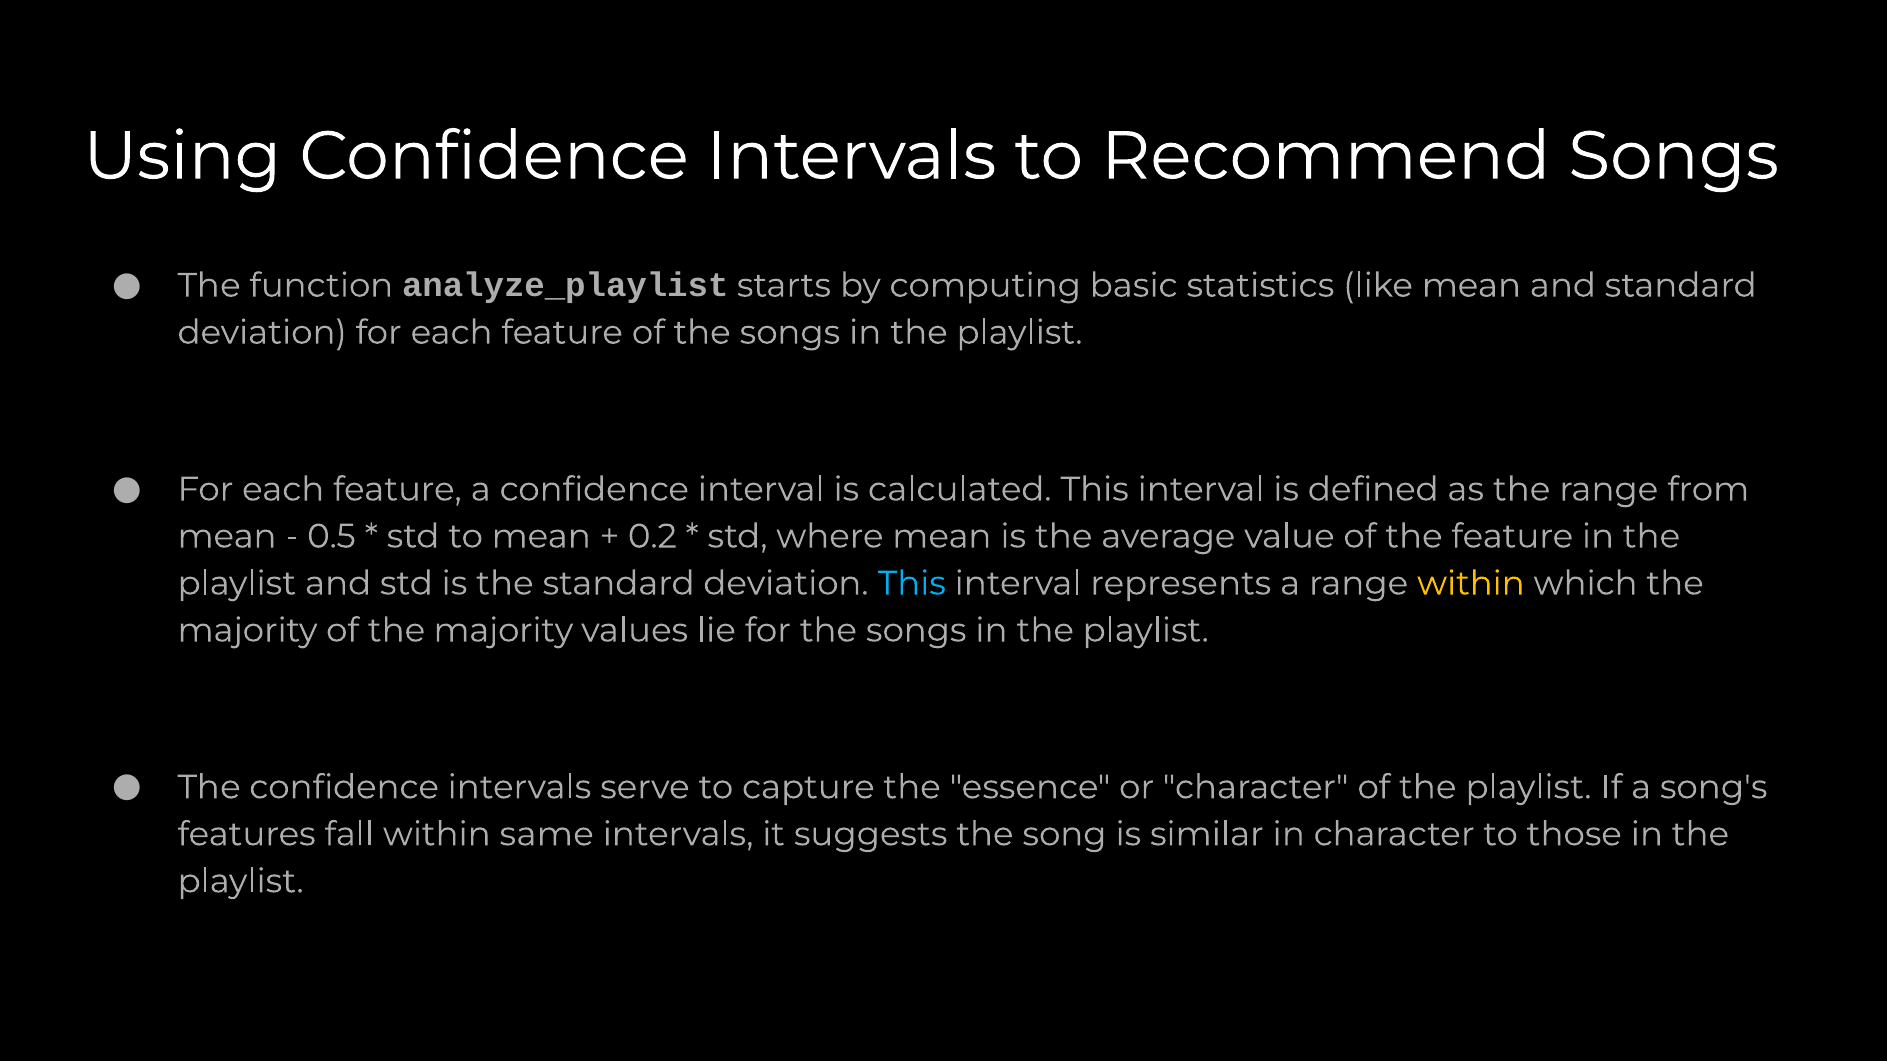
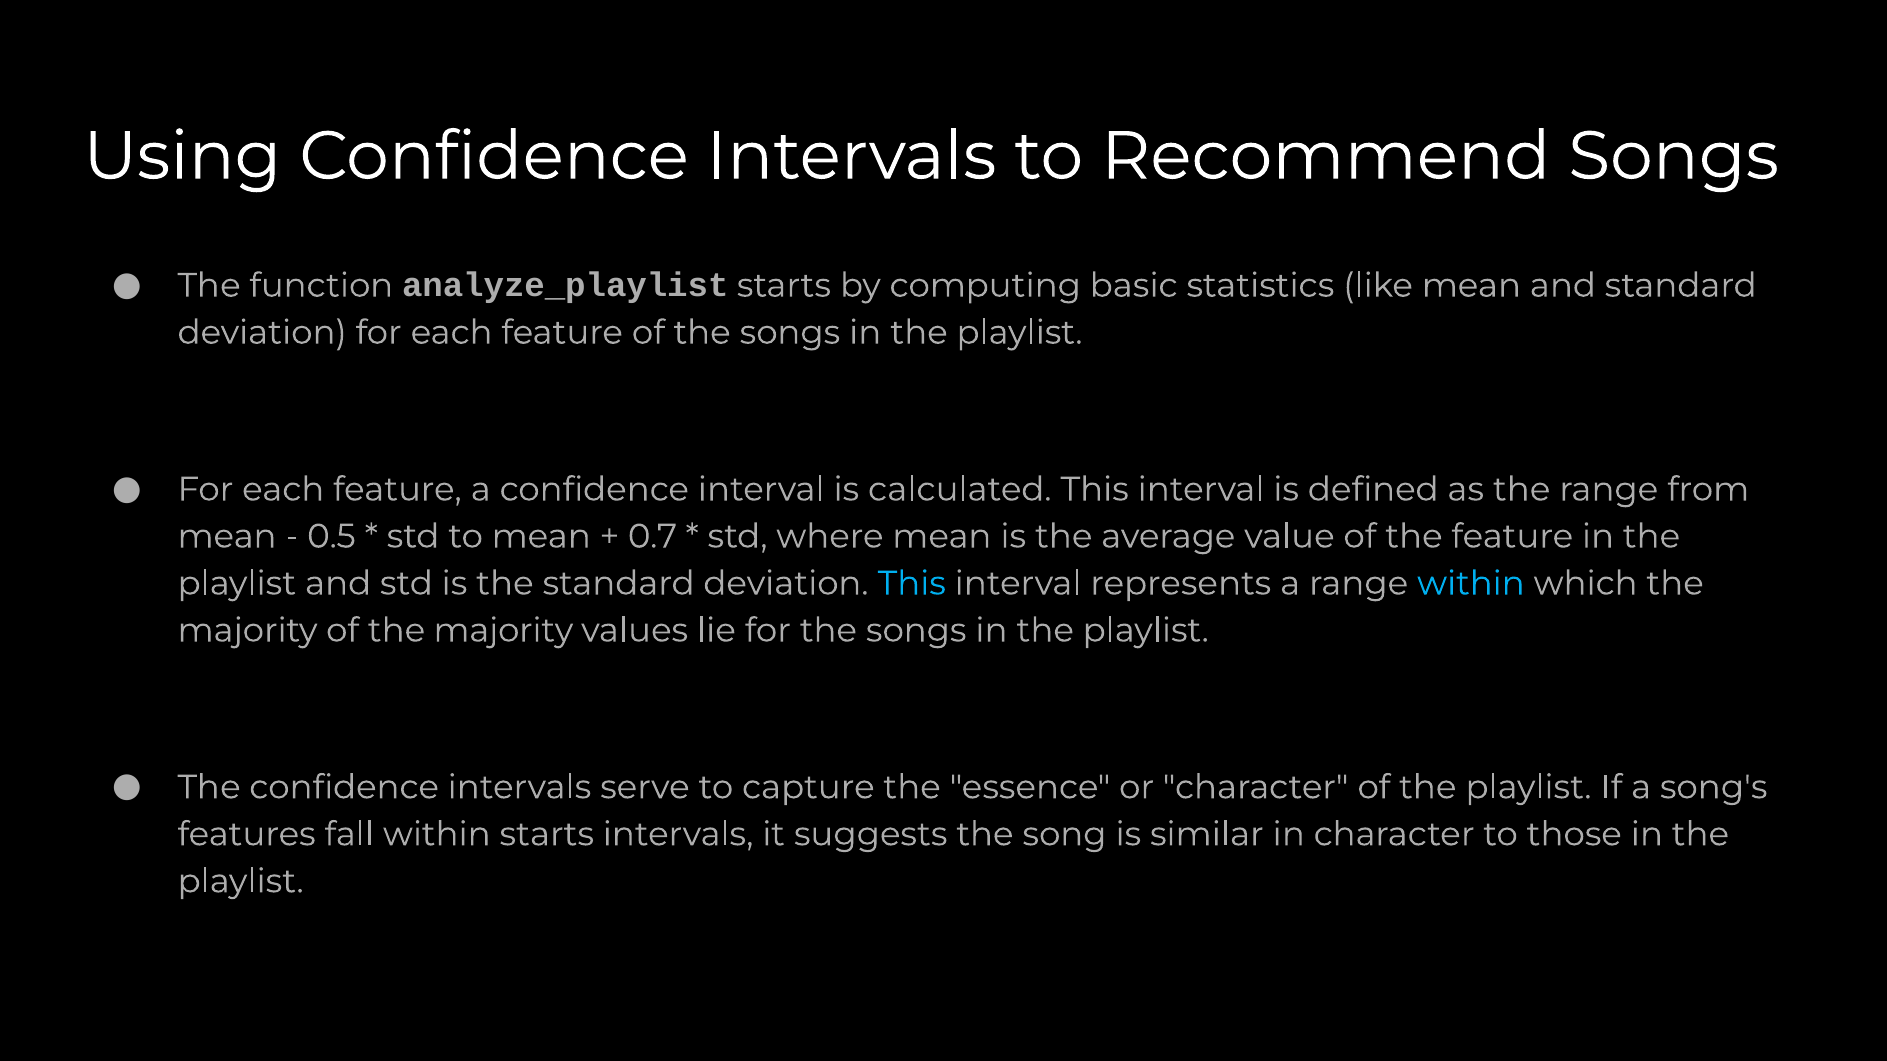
0.2: 0.2 -> 0.7
within at (1471, 584) colour: yellow -> light blue
within same: same -> starts
